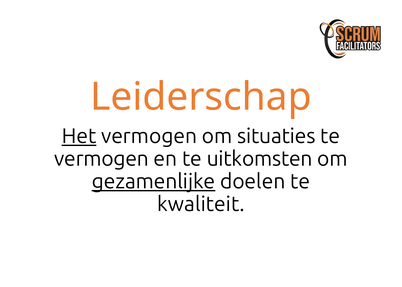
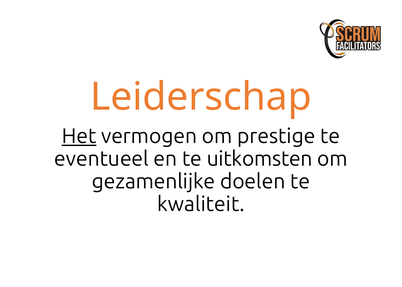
situaties: situaties -> prestige
vermogen at (102, 159): vermogen -> eventueel
gezamenlijke underline: present -> none
